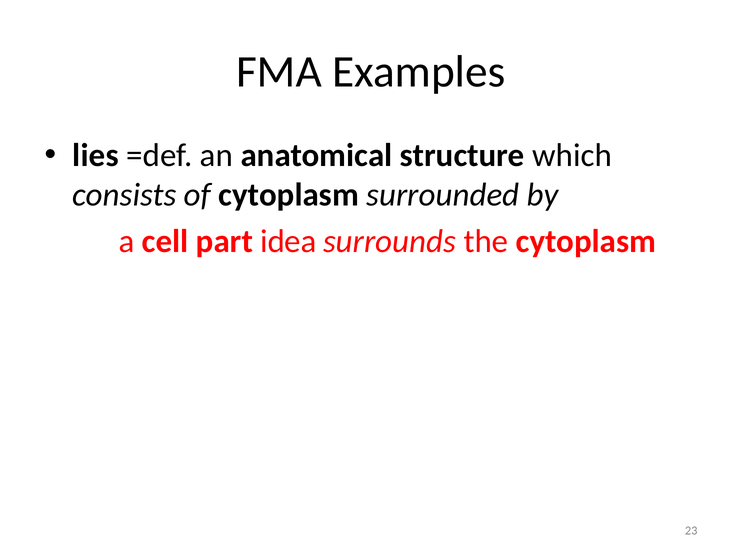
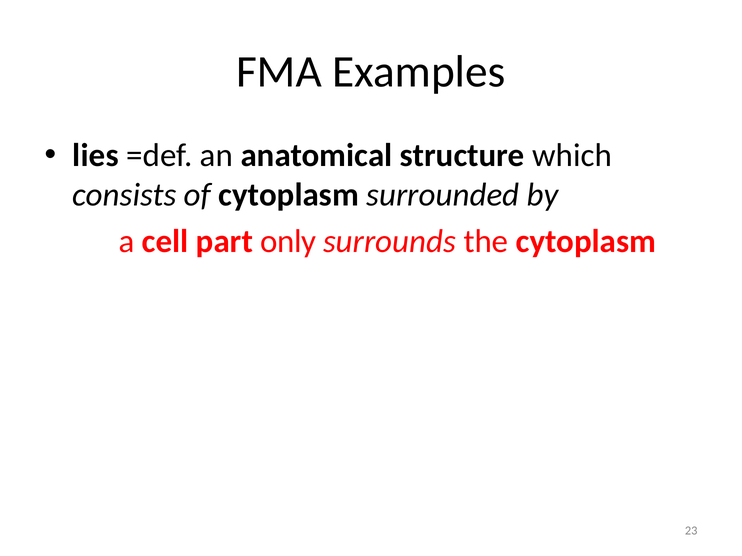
idea: idea -> only
